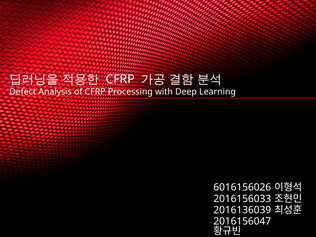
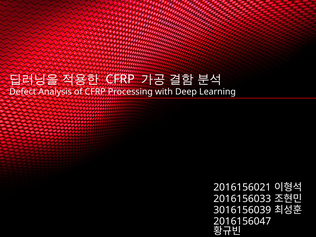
6016156026: 6016156026 -> 2016156021
2016136039: 2016136039 -> 3016156039
